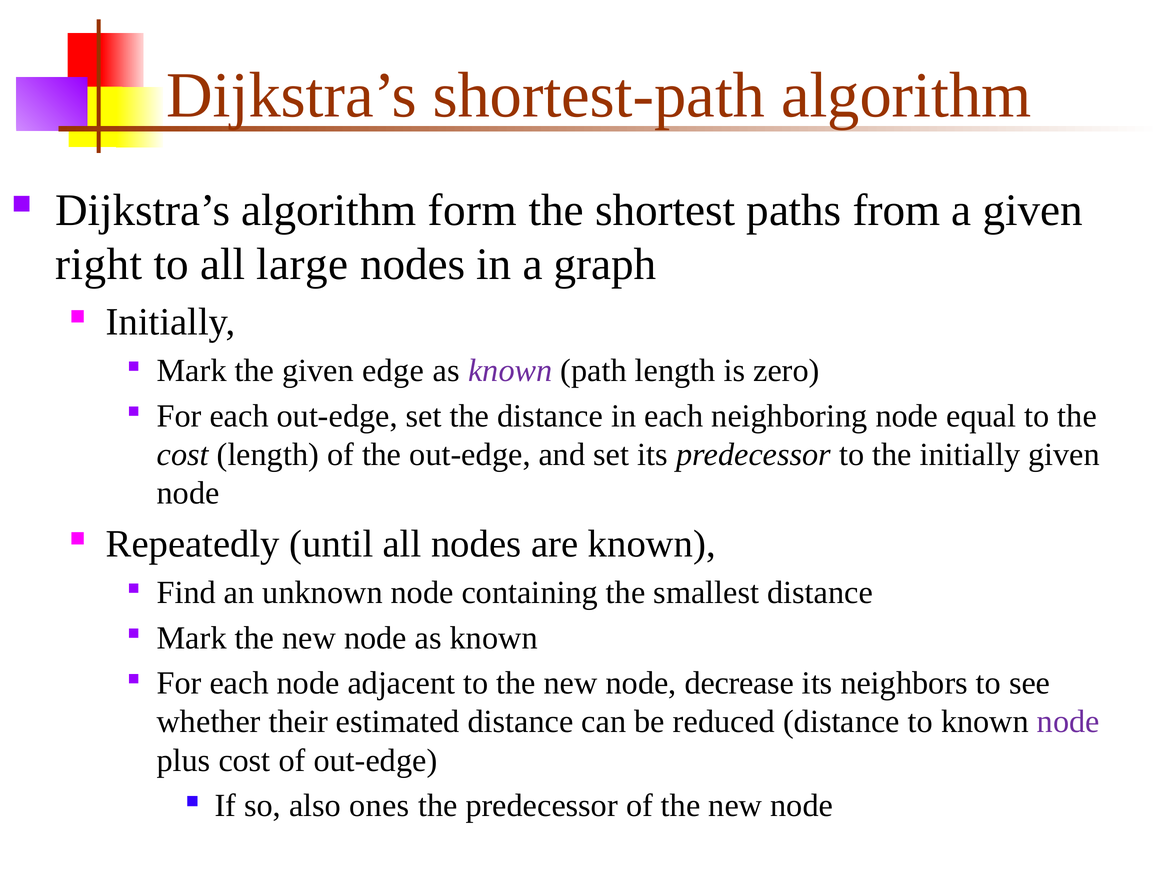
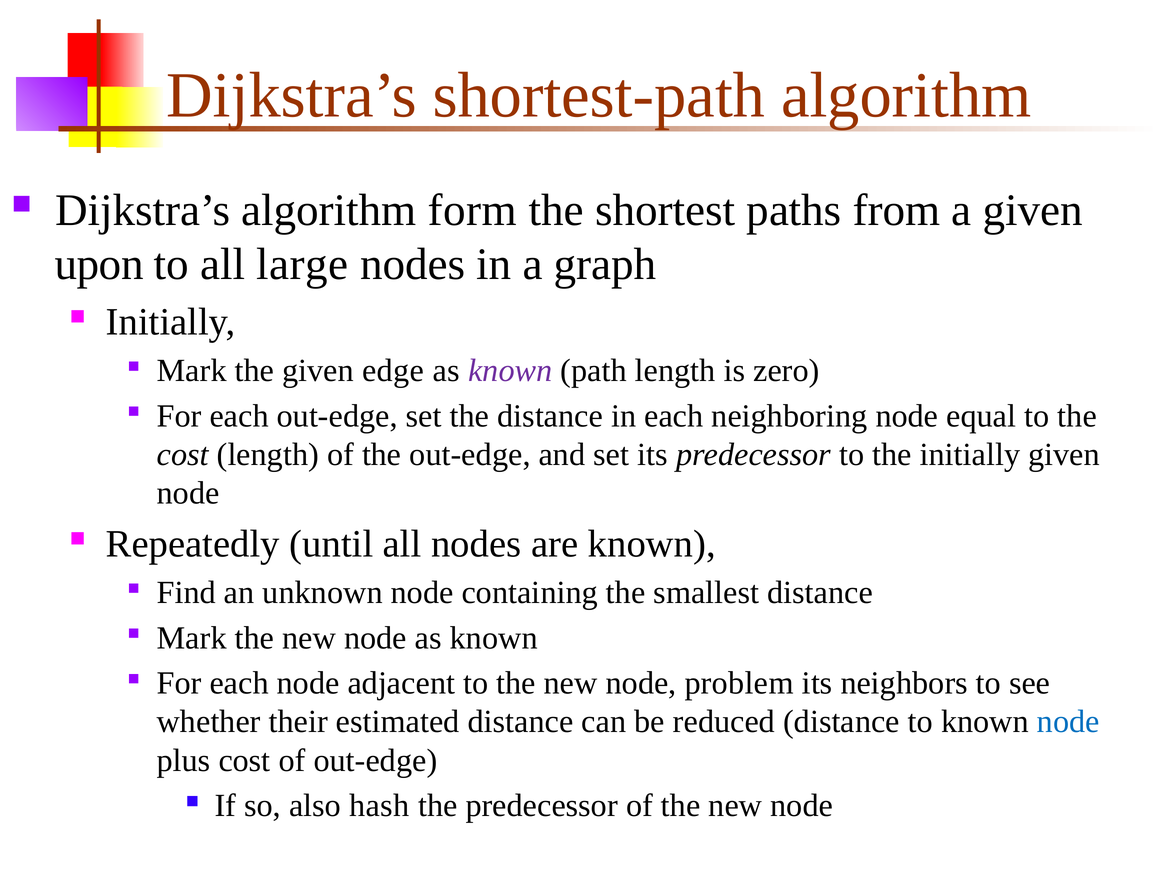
right: right -> upon
decrease: decrease -> problem
node at (1068, 722) colour: purple -> blue
ones: ones -> hash
